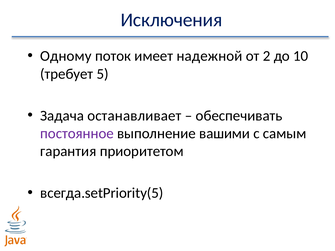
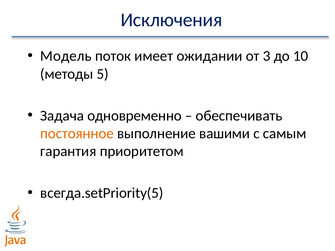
Одному: Одному -> Модель
надежной: надежной -> ожидании
2: 2 -> 3
требует: требует -> методы
останавливает: останавливает -> одновременно
постоянное colour: purple -> orange
